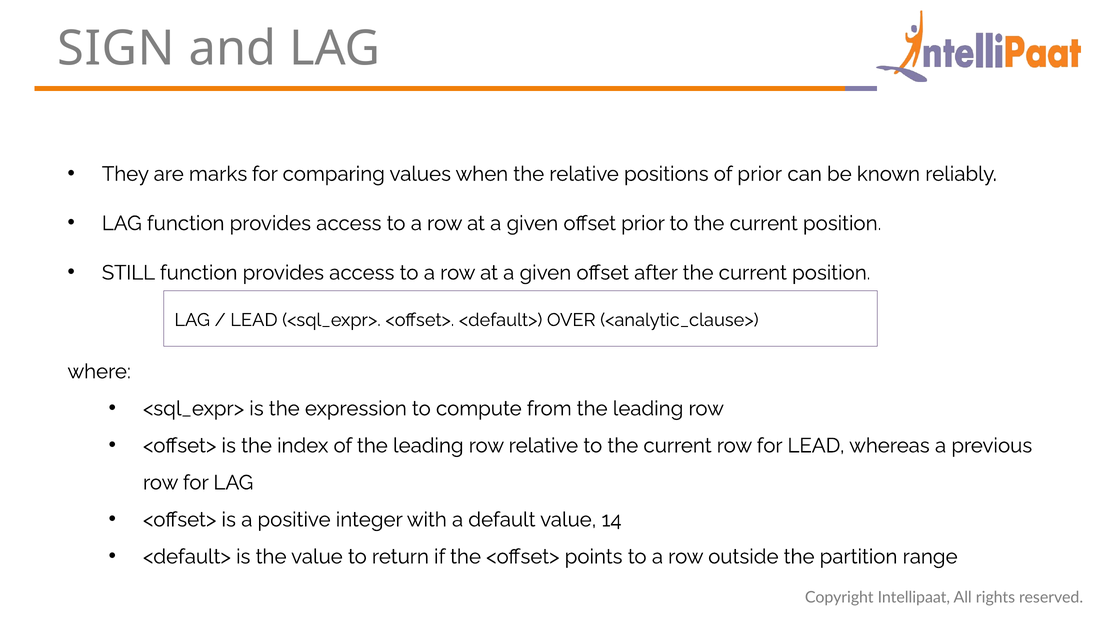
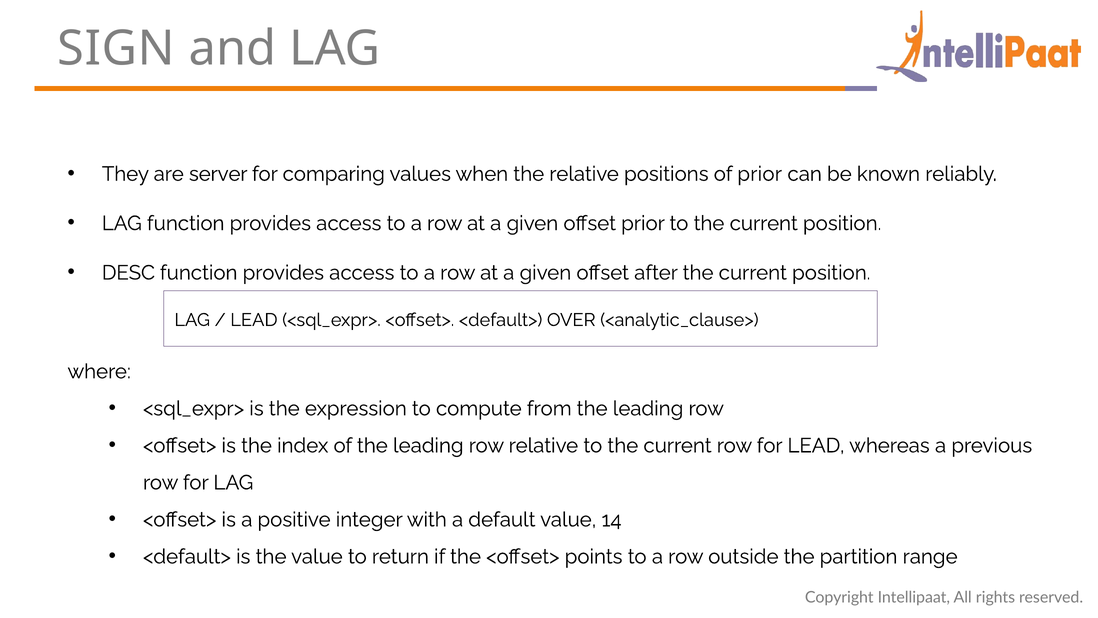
marks: marks -> server
STILL: STILL -> DESC
